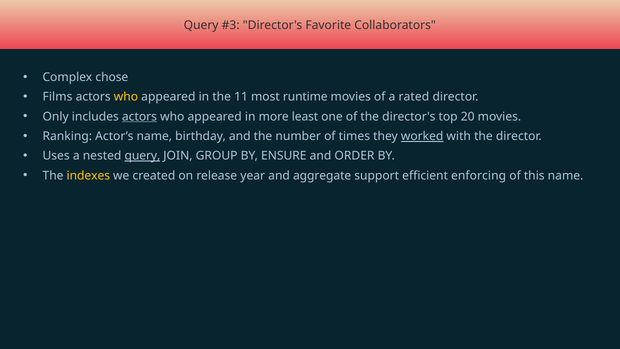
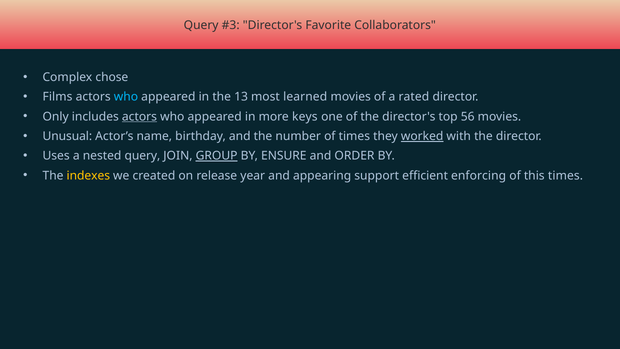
who at (126, 97) colour: yellow -> light blue
11: 11 -> 13
runtime: runtime -> learned
least: least -> keys
20: 20 -> 56
Ranking: Ranking -> Unusual
query at (142, 156) underline: present -> none
GROUP underline: none -> present
aggregate: aggregate -> appearing
this name: name -> times
